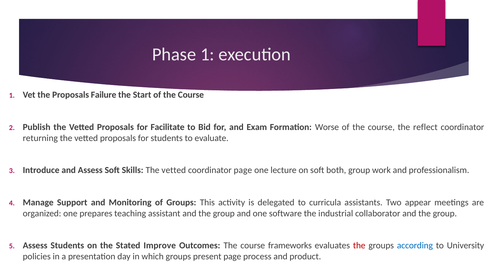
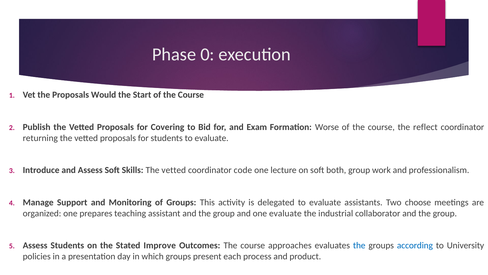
Phase 1: 1 -> 0
Failure: Failure -> Would
Facilitate: Facilitate -> Covering
coordinator page: page -> code
delegated to curricula: curricula -> evaluate
appear: appear -> choose
one software: software -> evaluate
frameworks: frameworks -> approaches
the at (359, 245) colour: red -> blue
present page: page -> each
